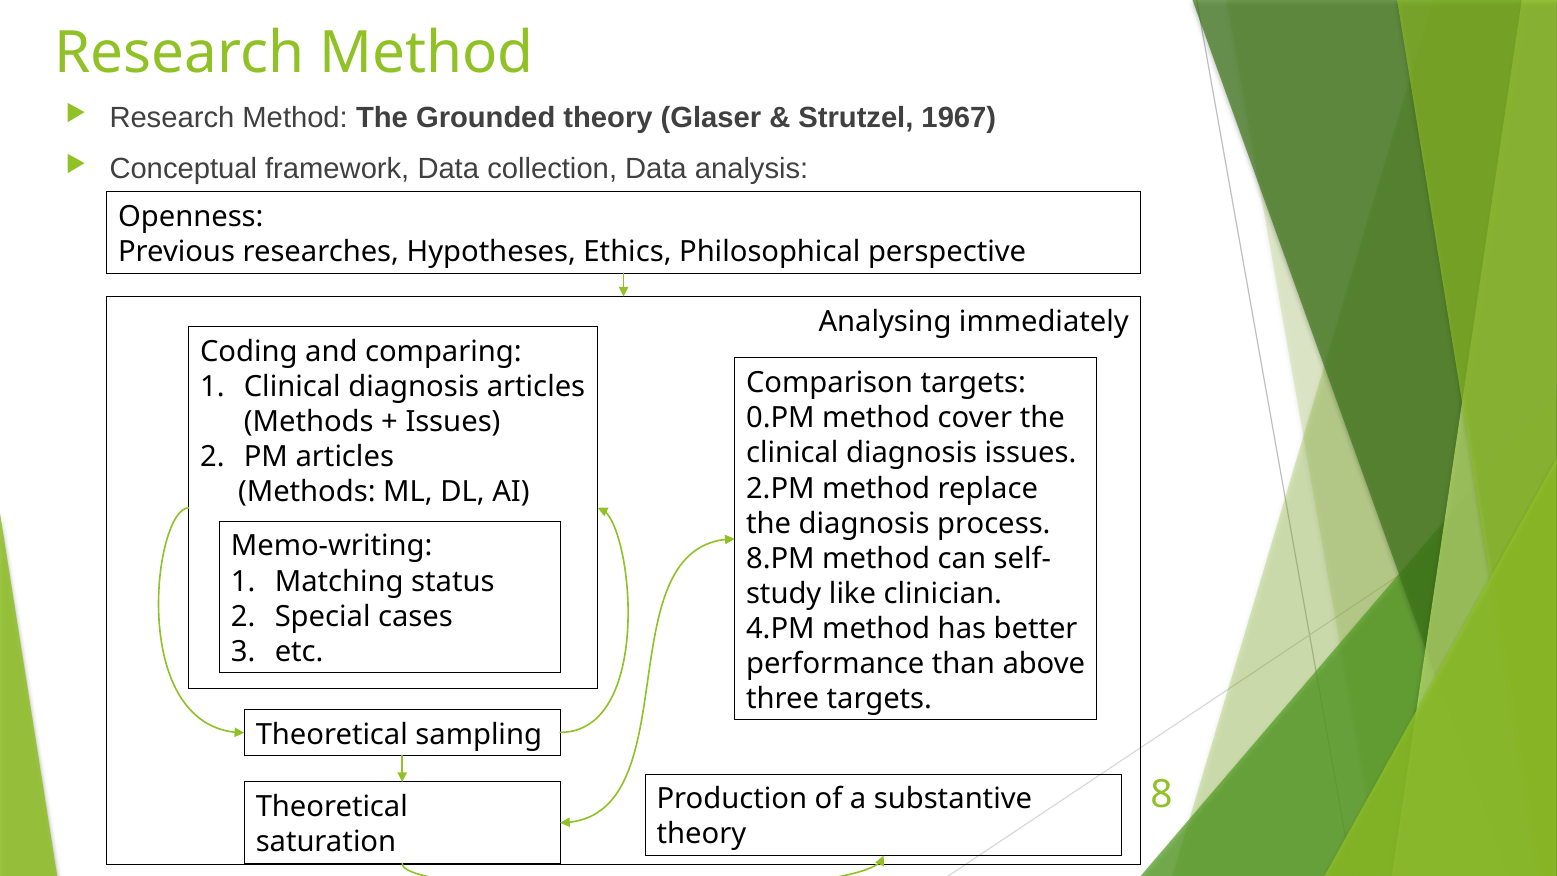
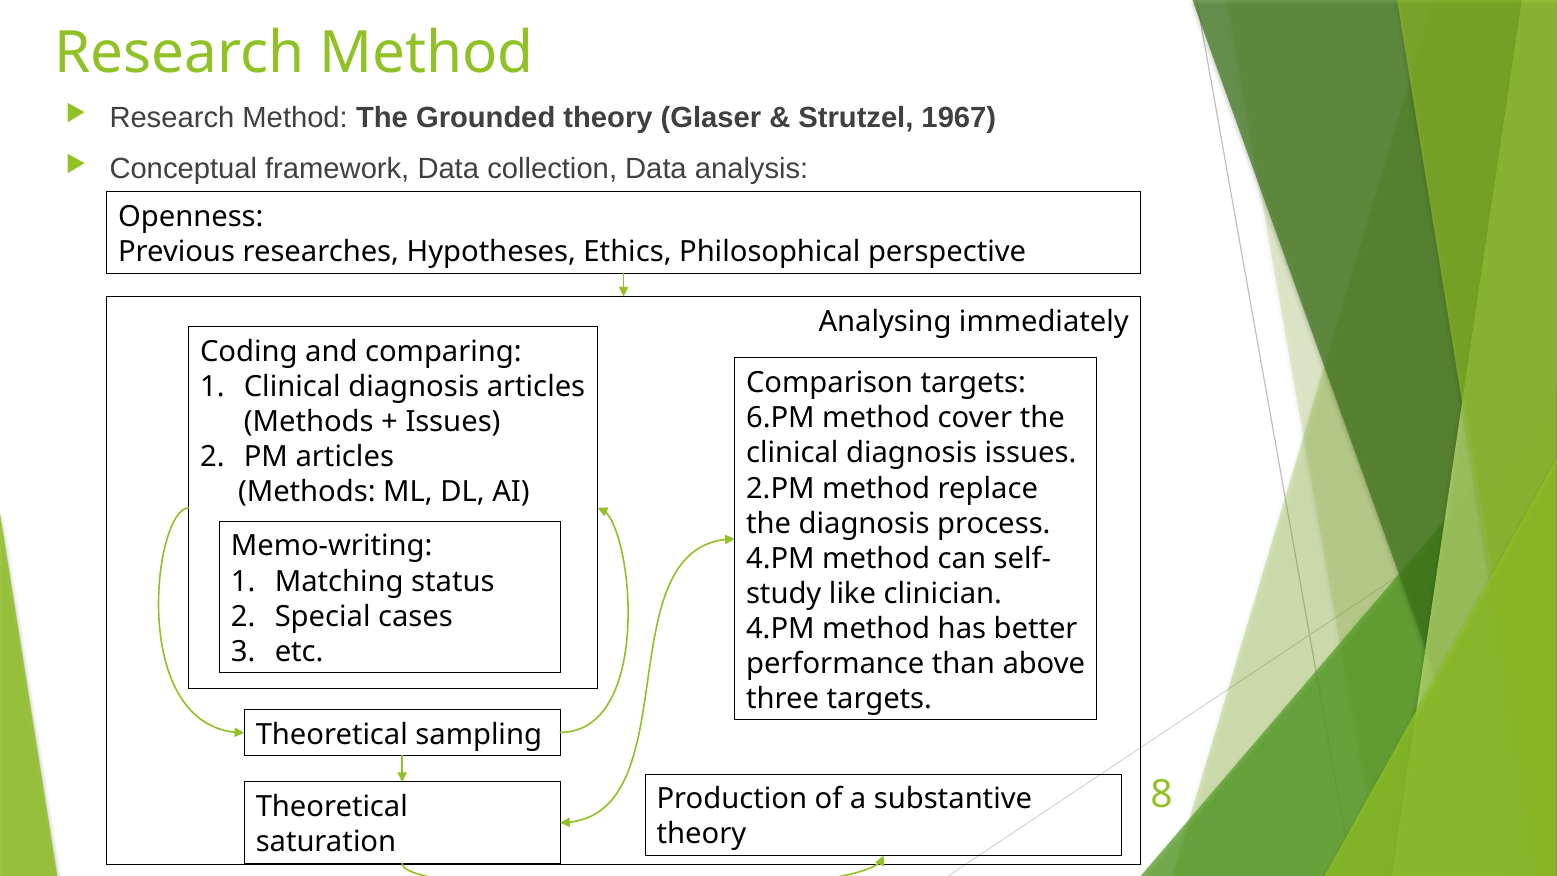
0.PM: 0.PM -> 6.PM
8.PM at (780, 558): 8.PM -> 4.PM
